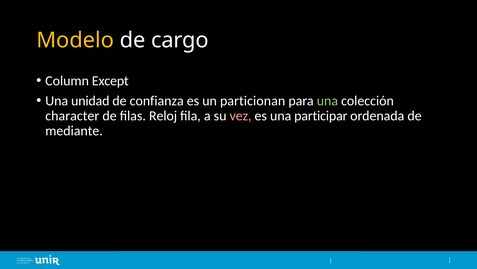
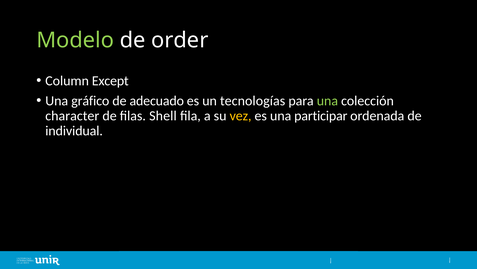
Modelo colour: yellow -> light green
cargo: cargo -> order
unidad: unidad -> gráfico
confianza: confianza -> adecuado
particionan: particionan -> tecnologías
Reloj: Reloj -> Shell
vez colour: pink -> yellow
mediante: mediante -> individual
